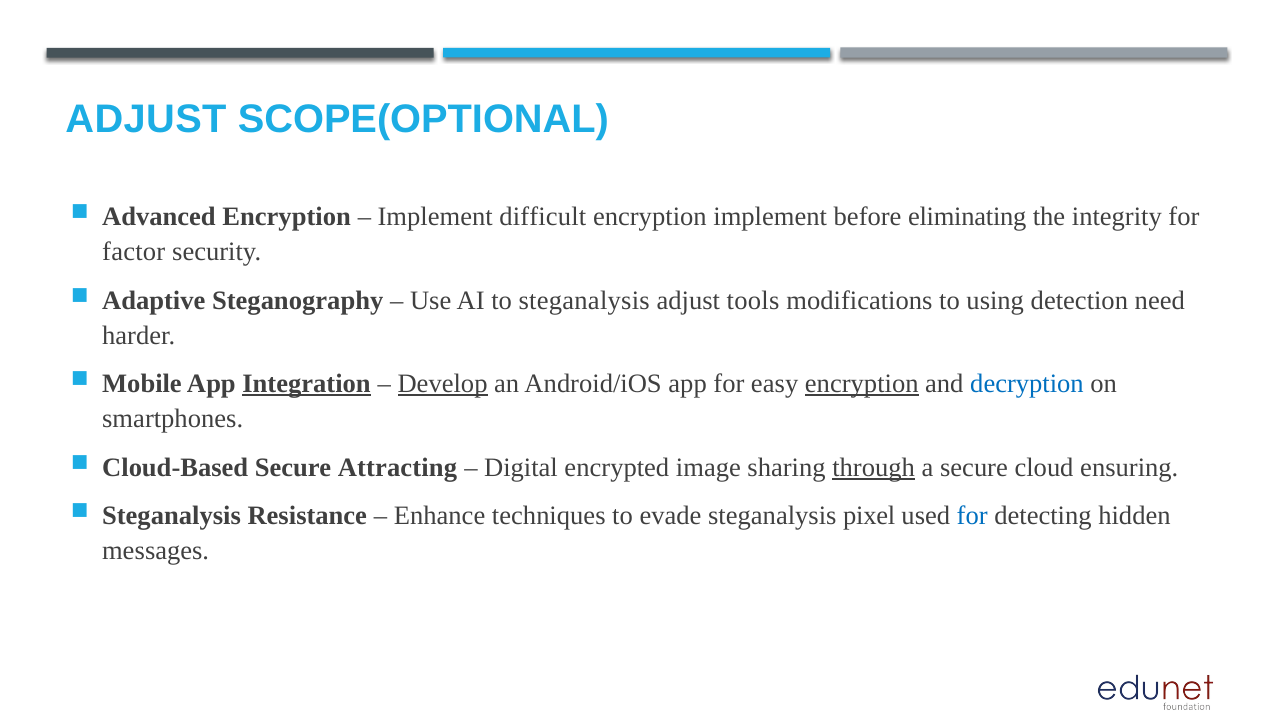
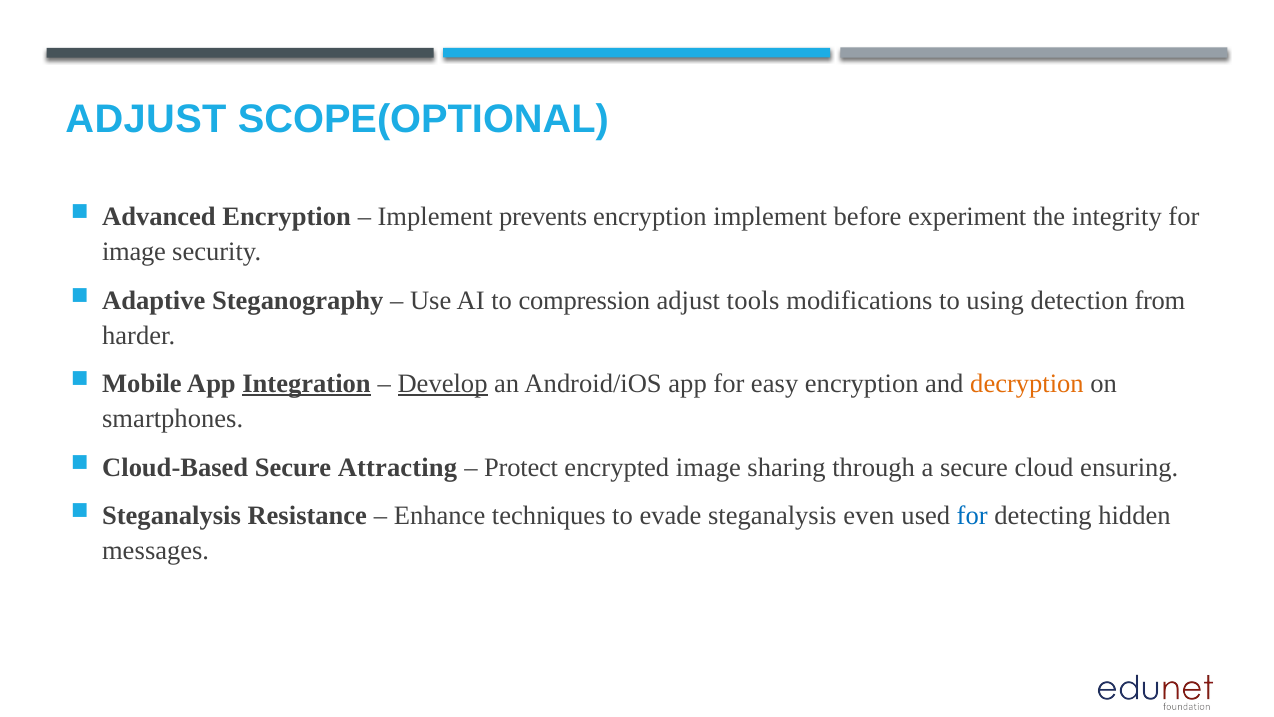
difficult: difficult -> prevents
eliminating: eliminating -> experiment
factor at (134, 252): factor -> image
to steganalysis: steganalysis -> compression
need: need -> from
encryption at (862, 384) underline: present -> none
decryption colour: blue -> orange
Digital: Digital -> Protect
through underline: present -> none
pixel: pixel -> even
